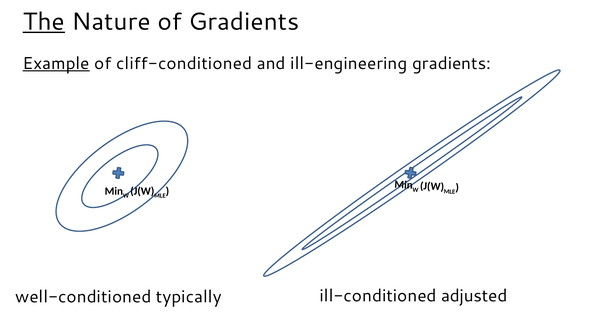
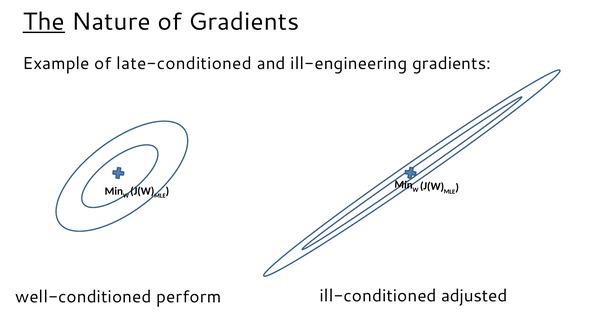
Example underline: present -> none
cliff-conditioned: cliff-conditioned -> late-conditioned
typically: typically -> perform
